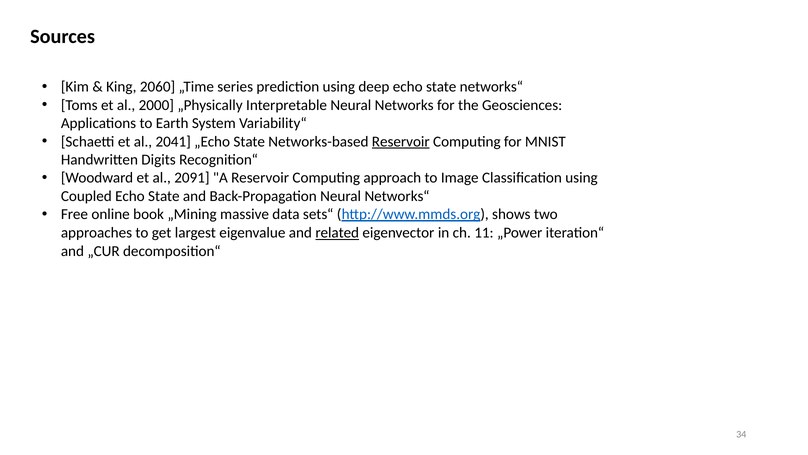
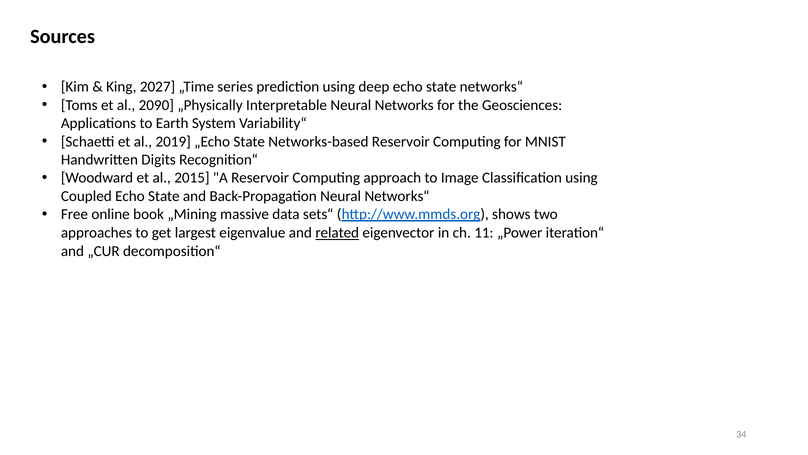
2060: 2060 -> 2027
2000: 2000 -> 2090
2041: 2041 -> 2019
Reservoir at (401, 141) underline: present -> none
2091: 2091 -> 2015
